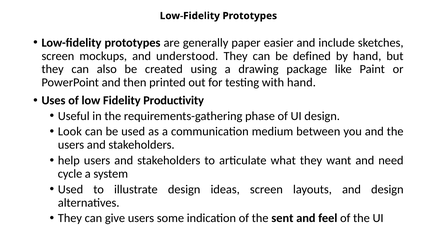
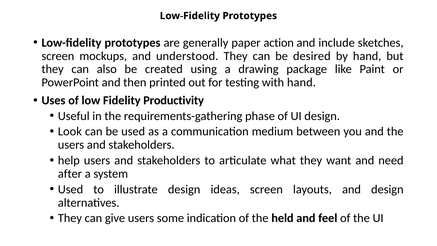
easier: easier -> action
defined: defined -> desired
cycle: cycle -> after
sent: sent -> held
